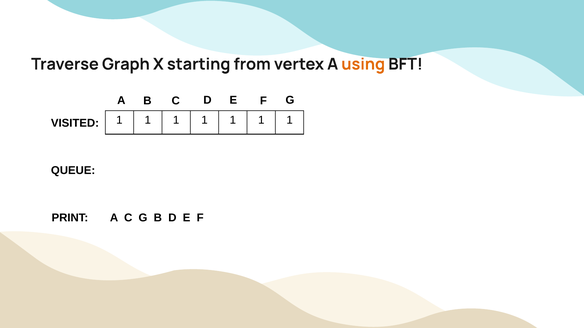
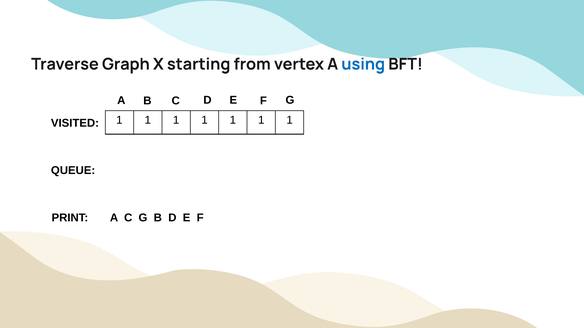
using colour: orange -> blue
